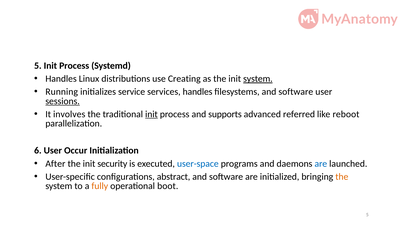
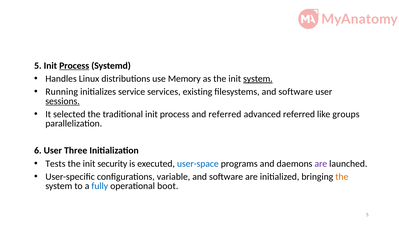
Process at (74, 66) underline: none -> present
Creating: Creating -> Memory
services handles: handles -> existing
involves: involves -> selected
init at (151, 114) underline: present -> none
and supports: supports -> referred
reboot: reboot -> groups
Occur: Occur -> Three
After: After -> Tests
are at (321, 163) colour: blue -> purple
abstract: abstract -> variable
fully colour: orange -> blue
